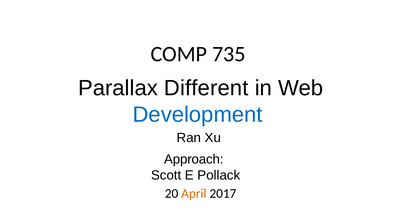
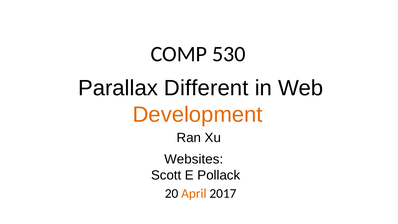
735: 735 -> 530
Development colour: blue -> orange
Approach: Approach -> Websites
